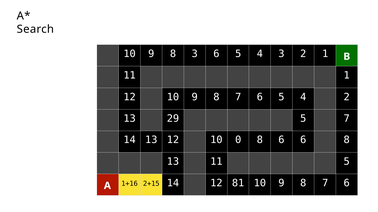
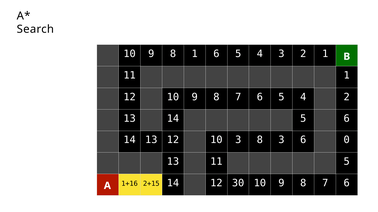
8 3: 3 -> 1
13 29: 29 -> 14
5 7: 7 -> 6
10 0: 0 -> 3
8 6: 6 -> 3
6 8: 8 -> 0
81: 81 -> 30
